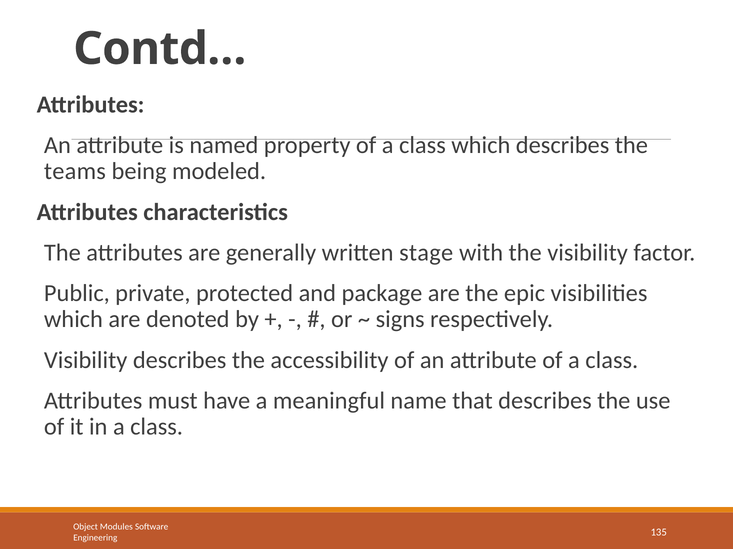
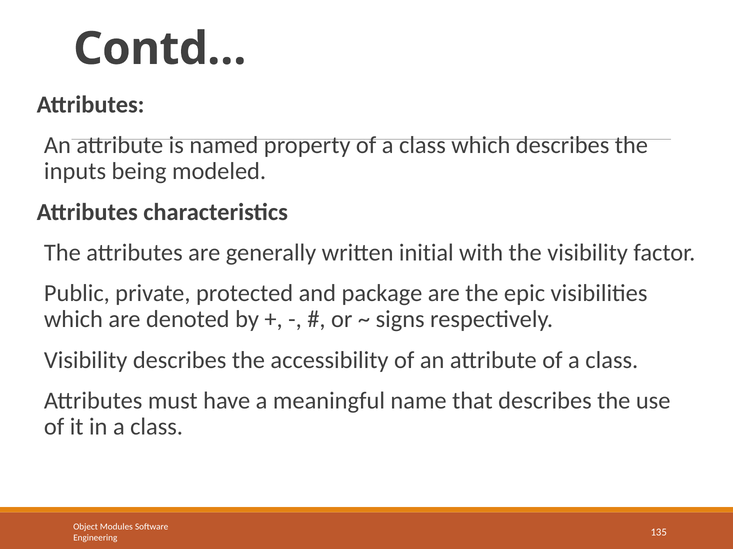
teams: teams -> inputs
stage: stage -> initial
